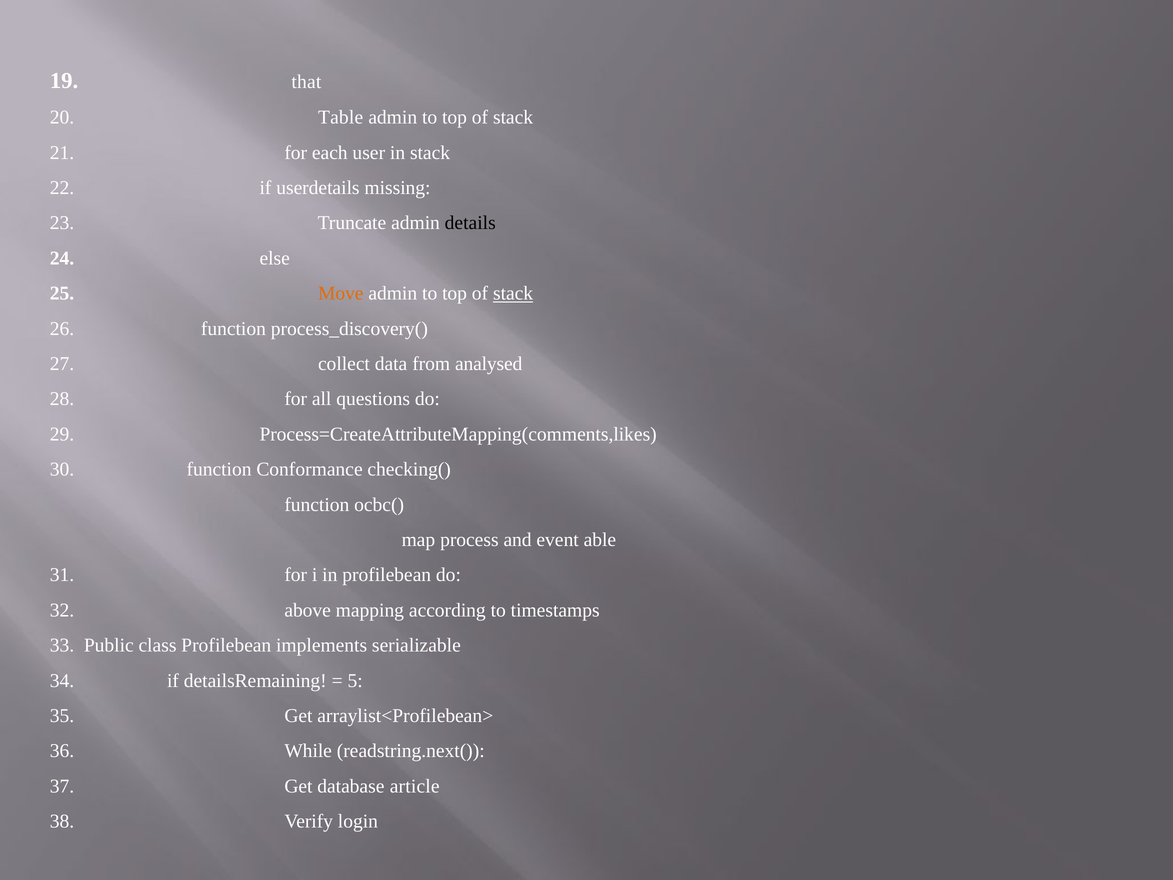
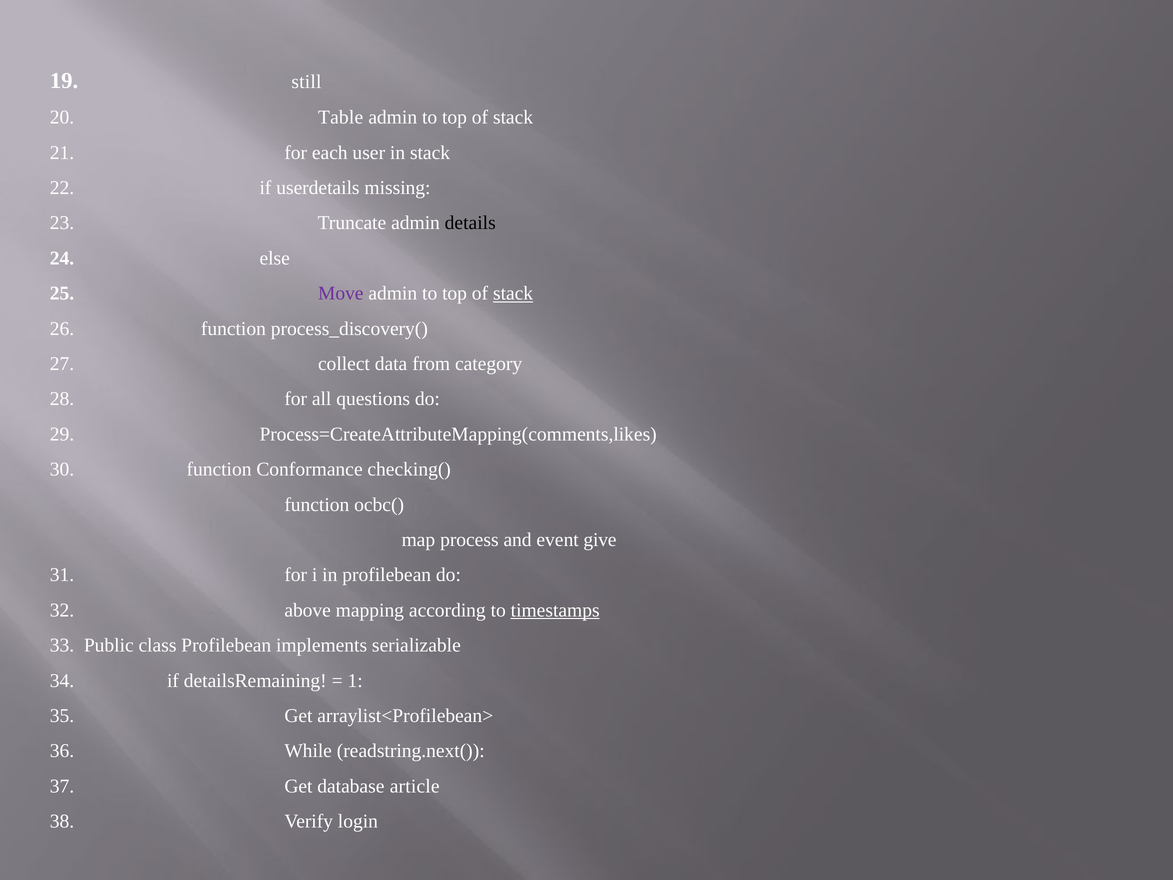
that: that -> still
Move colour: orange -> purple
analysed: analysed -> category
able: able -> give
timestamps underline: none -> present
5: 5 -> 1
